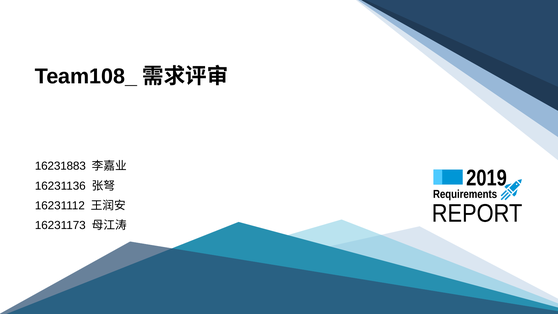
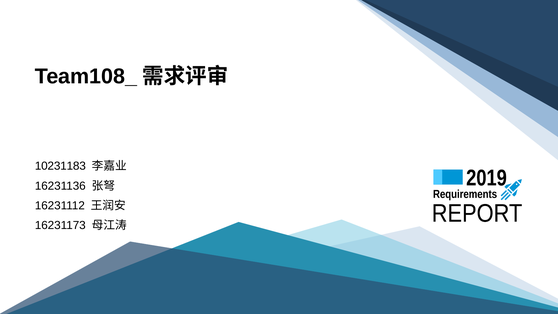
16231883: 16231883 -> 10231183
